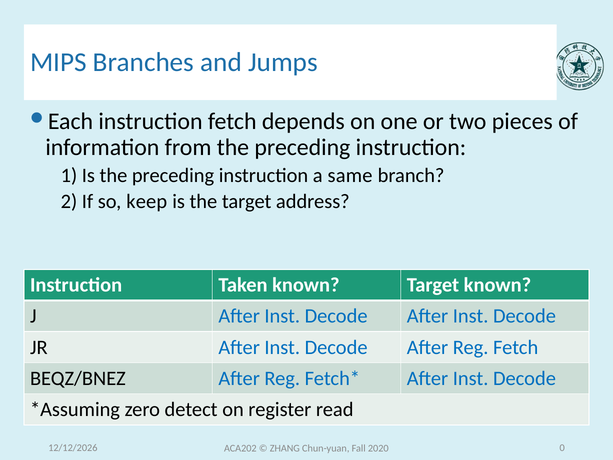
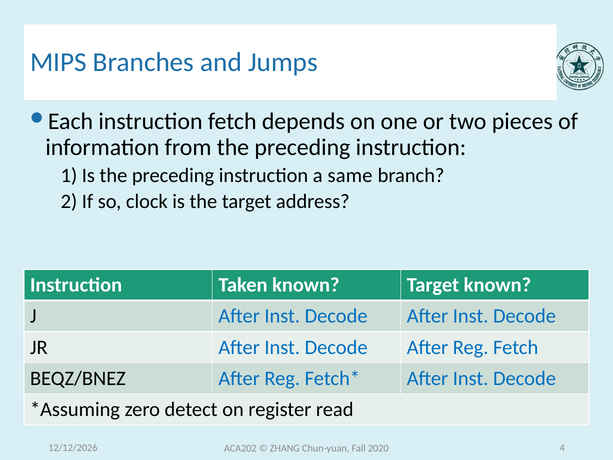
keep: keep -> clock
0: 0 -> 4
